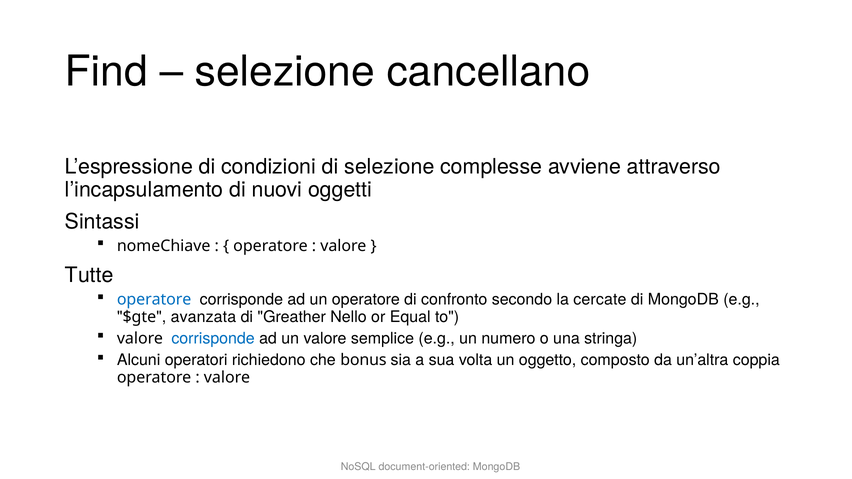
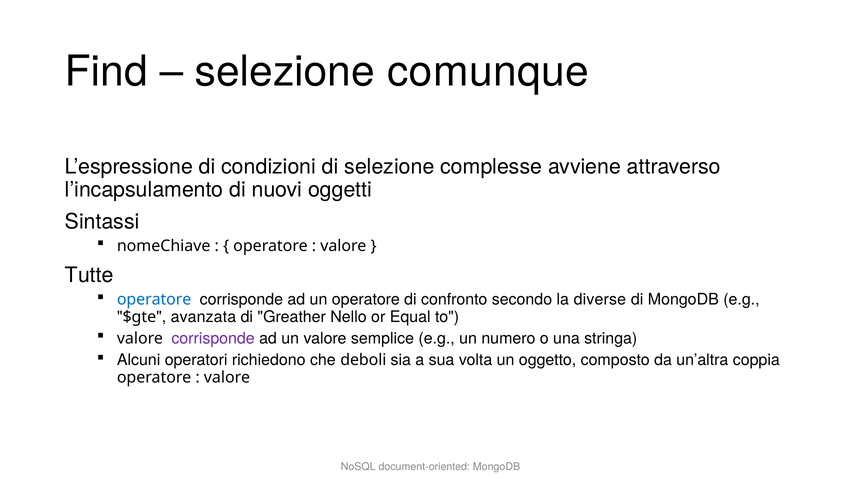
cancellano: cancellano -> comunque
cercate: cercate -> diverse
corrisponde at (213, 339) colour: blue -> purple
bonus: bonus -> deboli
